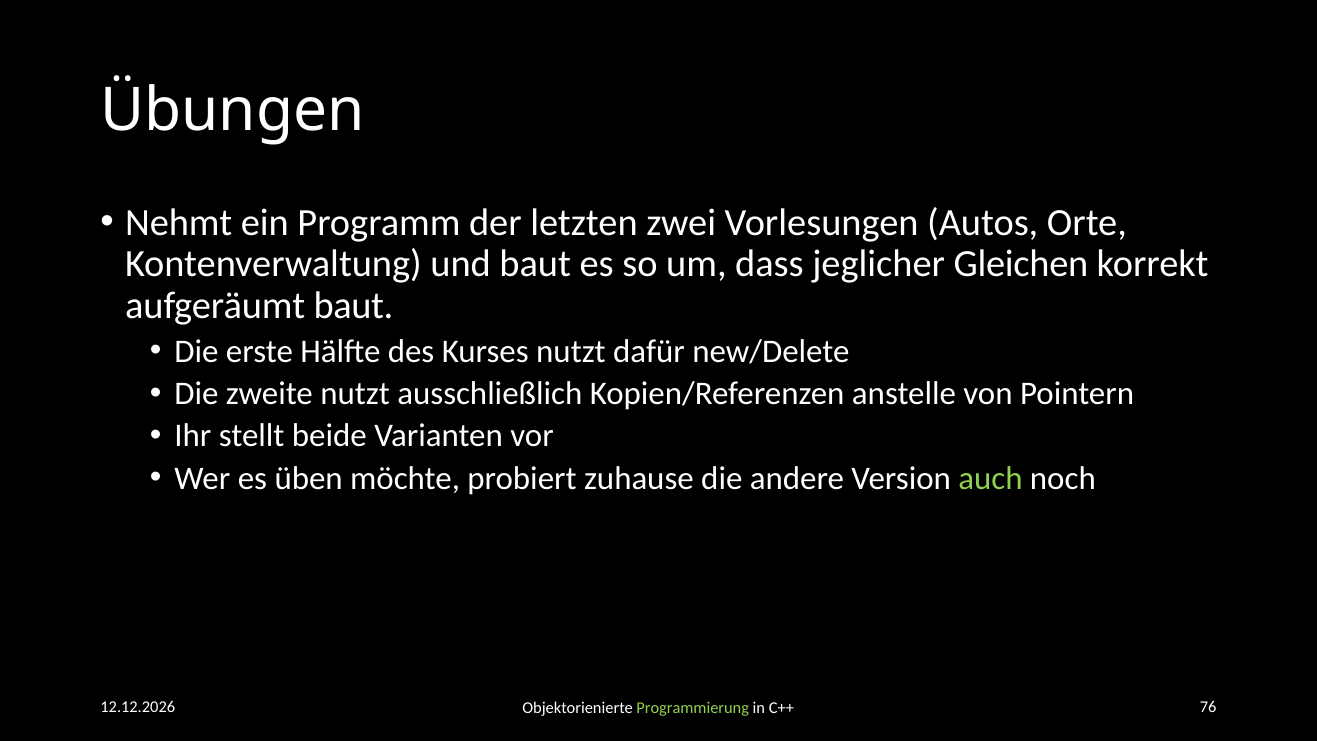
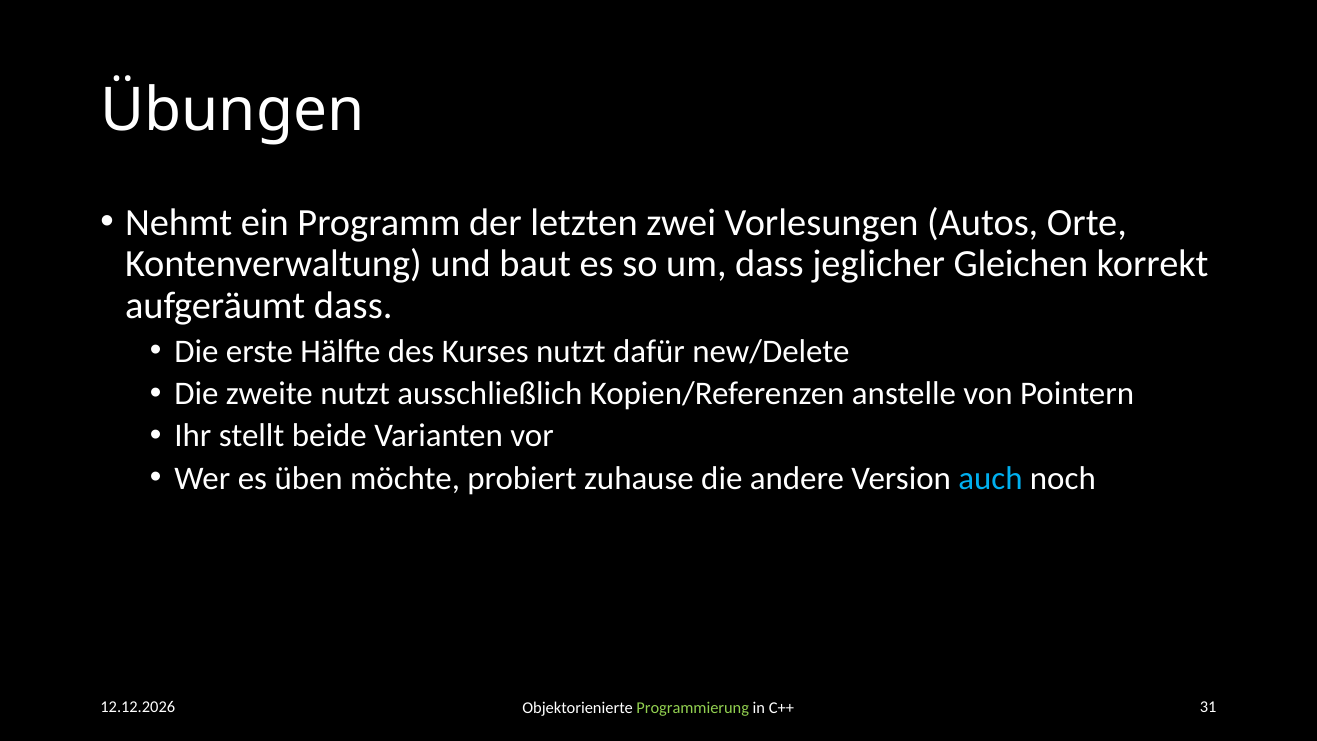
aufgeräumt baut: baut -> dass
auch colour: light green -> light blue
76: 76 -> 31
